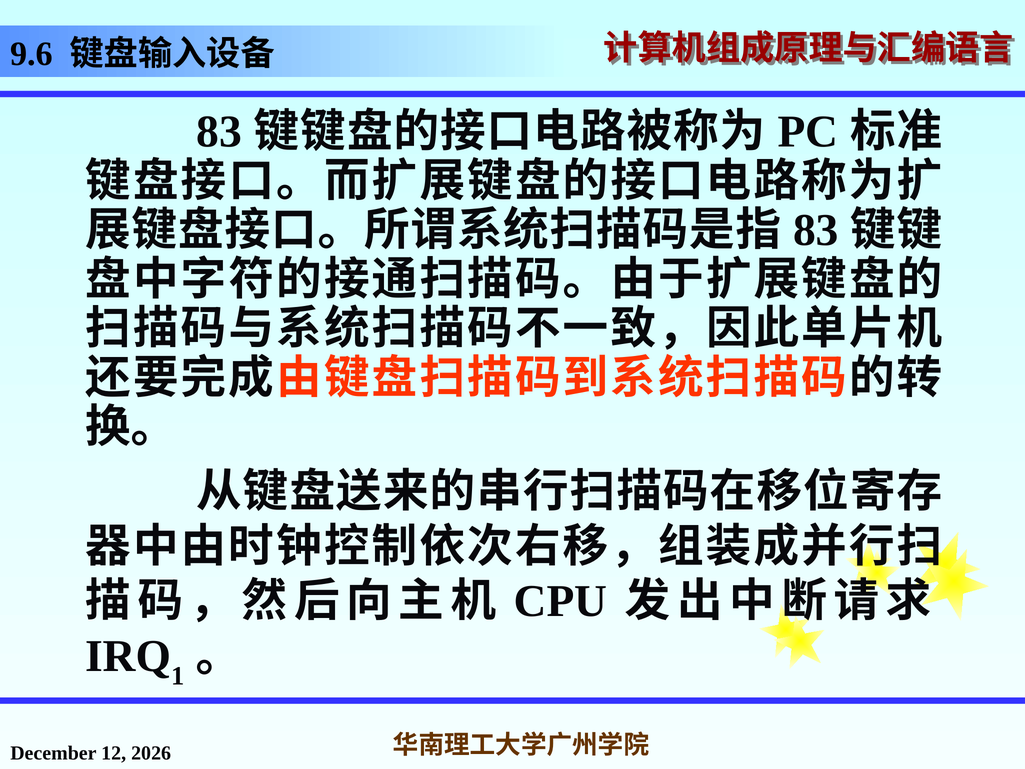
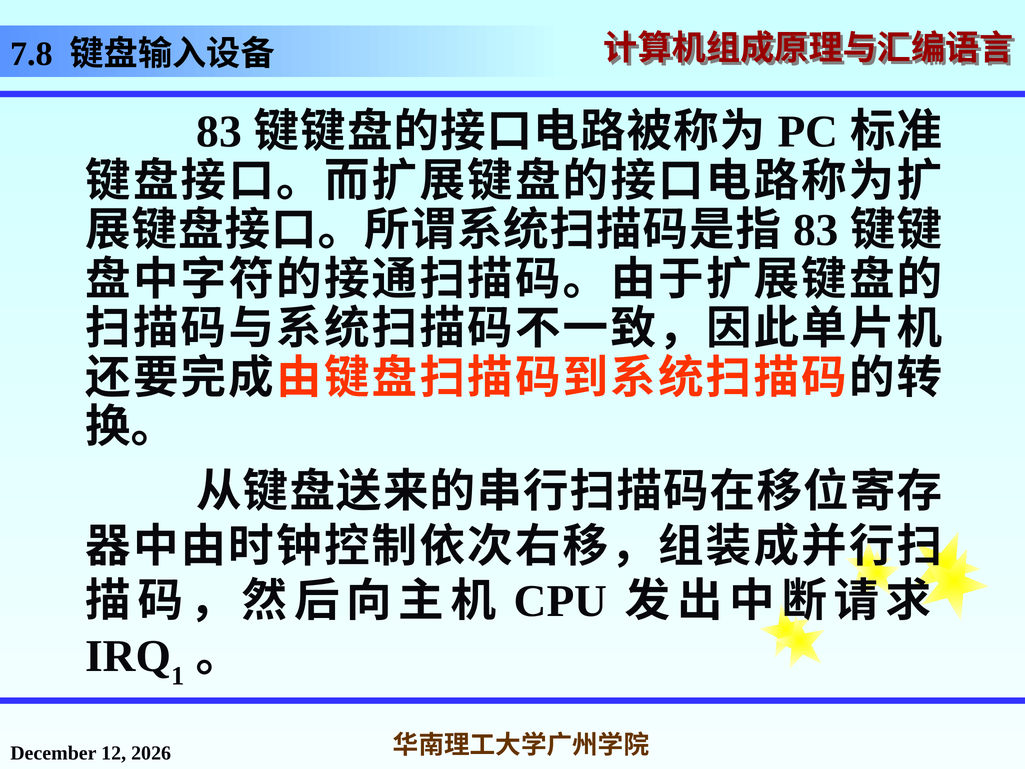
9.6: 9.6 -> 7.8
